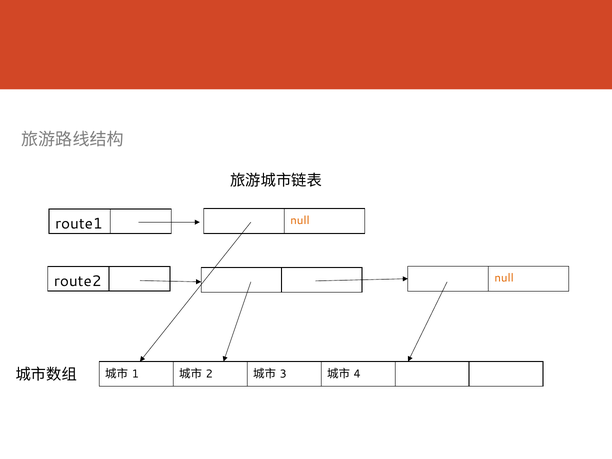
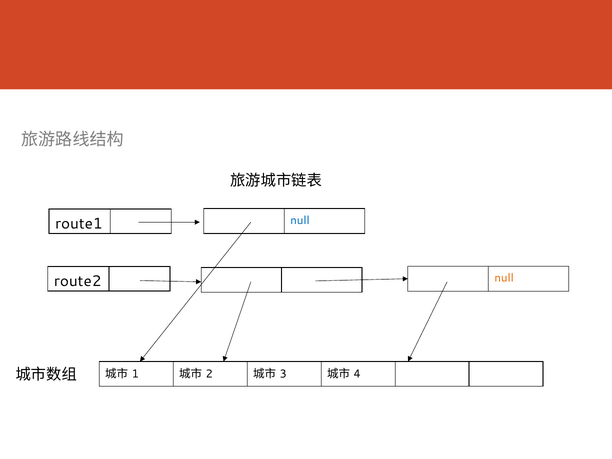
null at (300, 220) colour: orange -> blue
